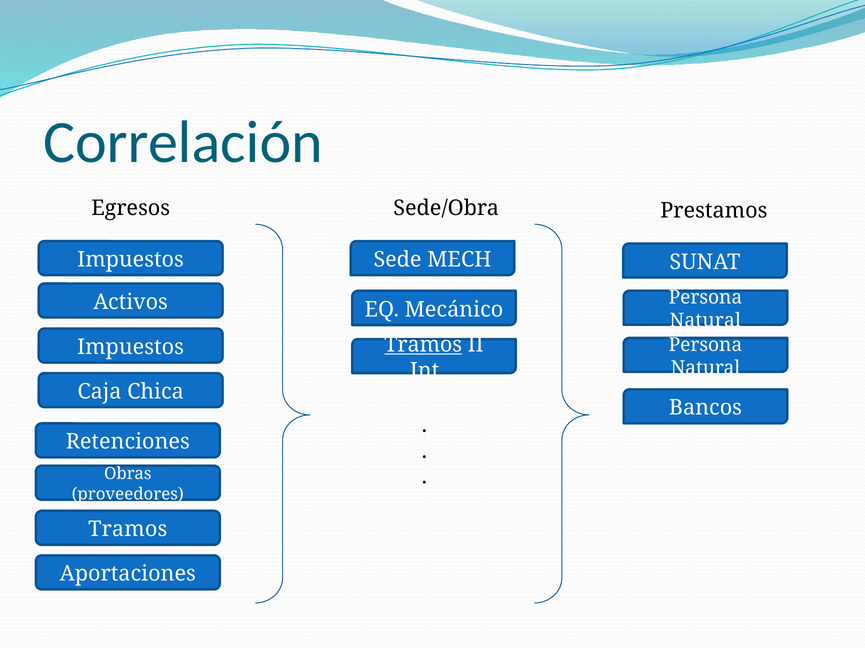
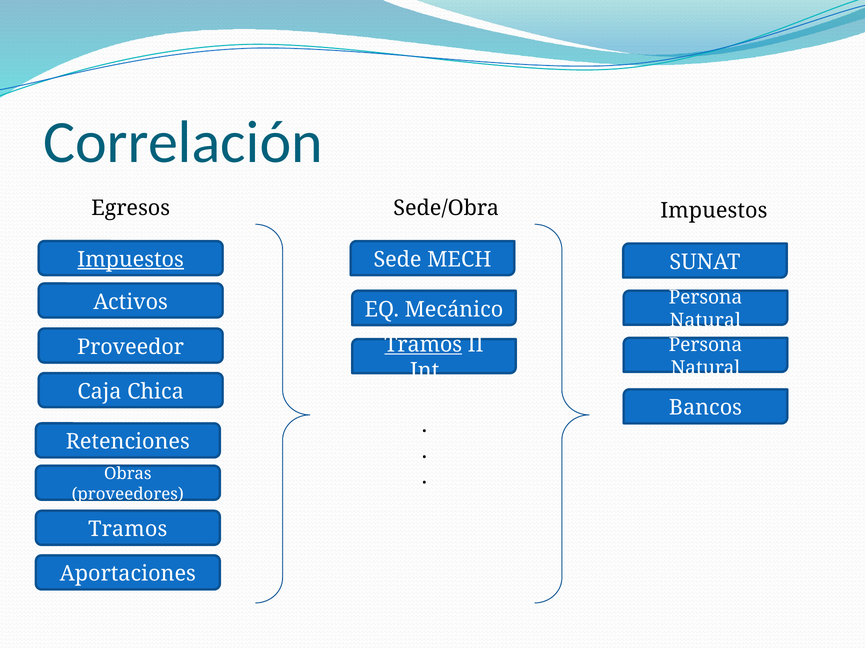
Prestamos at (714, 211): Prestamos -> Impuestos
Impuestos at (131, 260) underline: none -> present
Impuestos at (131, 347): Impuestos -> Proveedor
